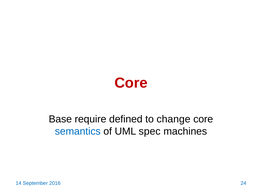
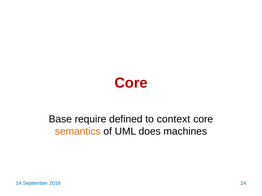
change: change -> context
semantics colour: blue -> orange
spec: spec -> does
